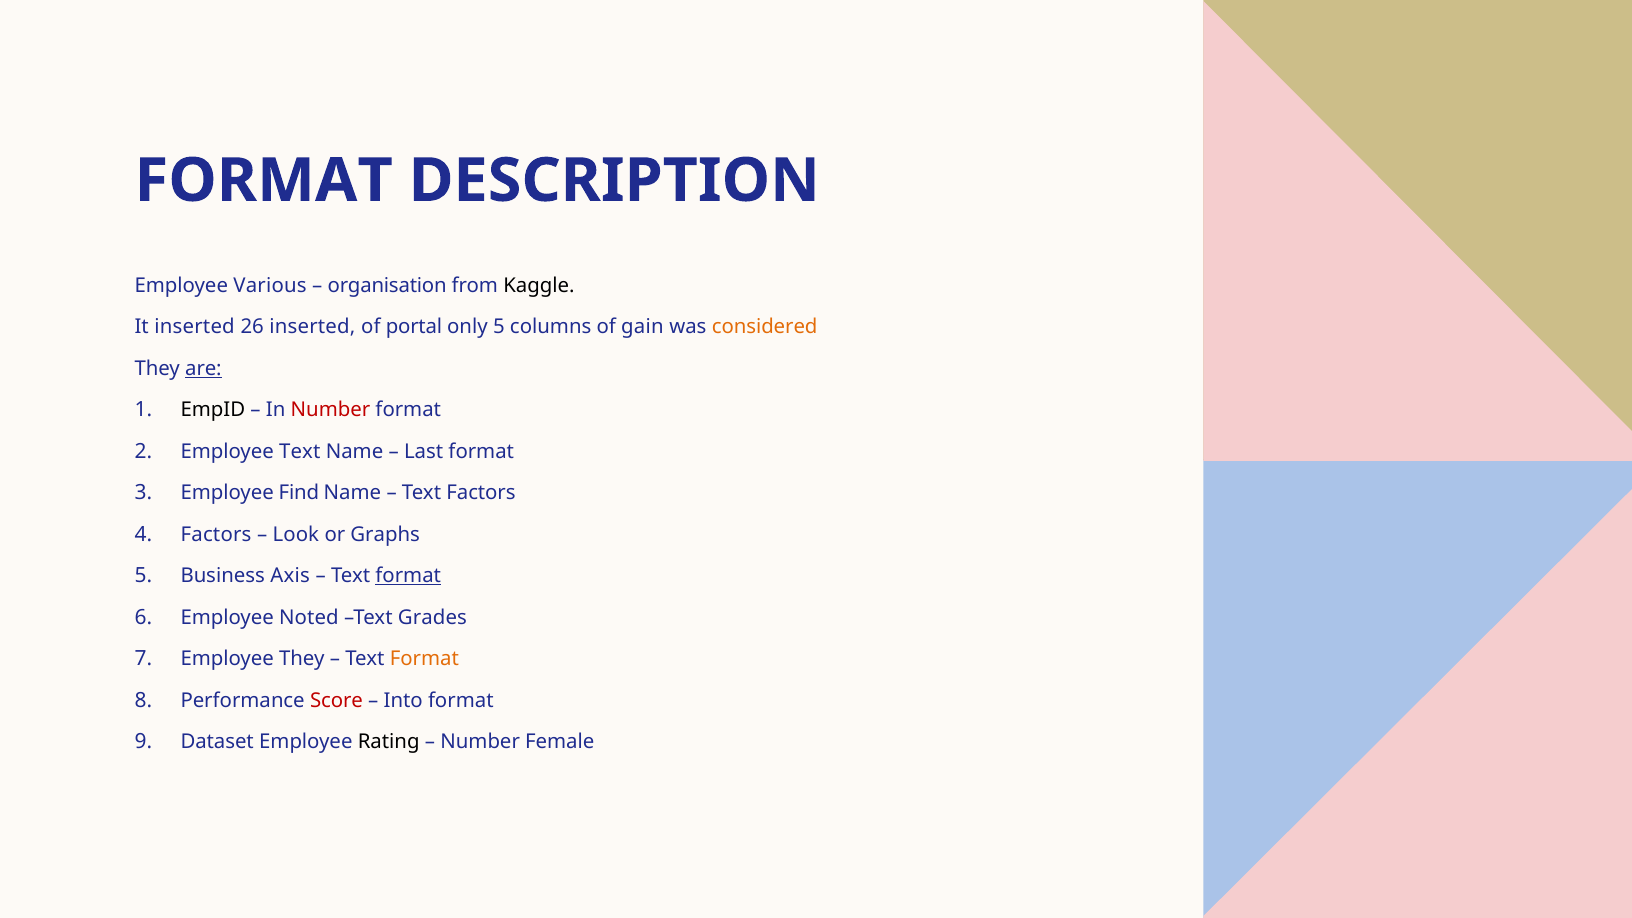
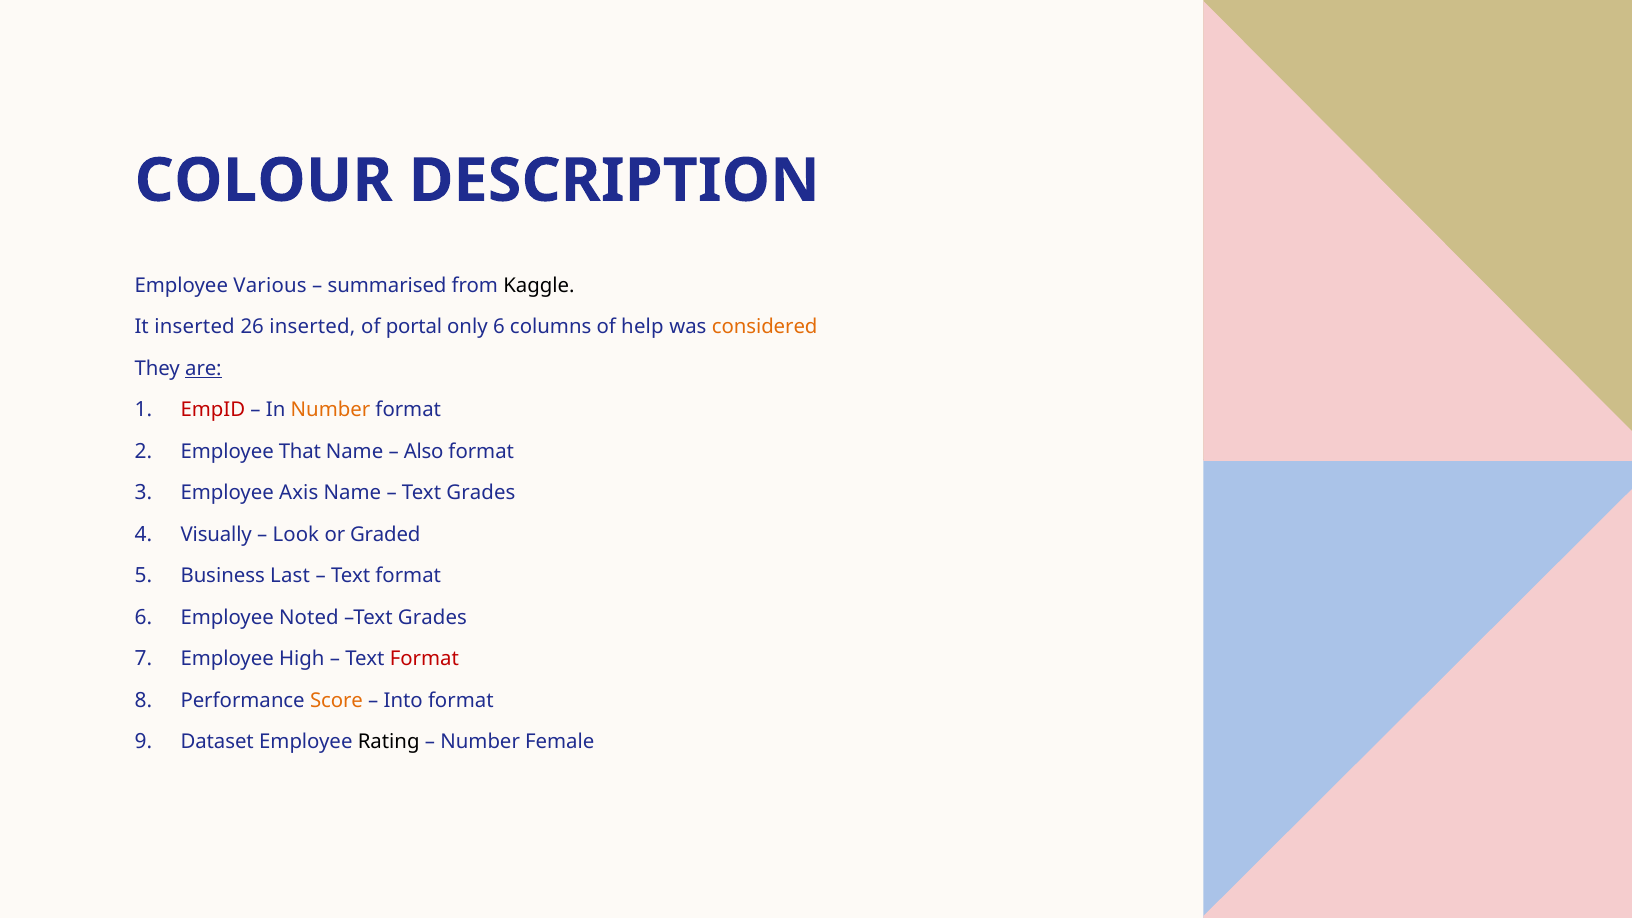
FORMAT at (264, 181): FORMAT -> COLOUR
organisation: organisation -> summarised
only 5: 5 -> 6
gain: gain -> help
EmpID colour: black -> red
Number at (330, 410) colour: red -> orange
Employee Text: Text -> That
Last: Last -> Also
Find: Find -> Axis
Factors at (481, 493): Factors -> Grades
Factors at (216, 534): Factors -> Visually
Graphs: Graphs -> Graded
Axis: Axis -> Last
format at (408, 576) underline: present -> none
Employee They: They -> High
Format at (424, 659) colour: orange -> red
Score colour: red -> orange
